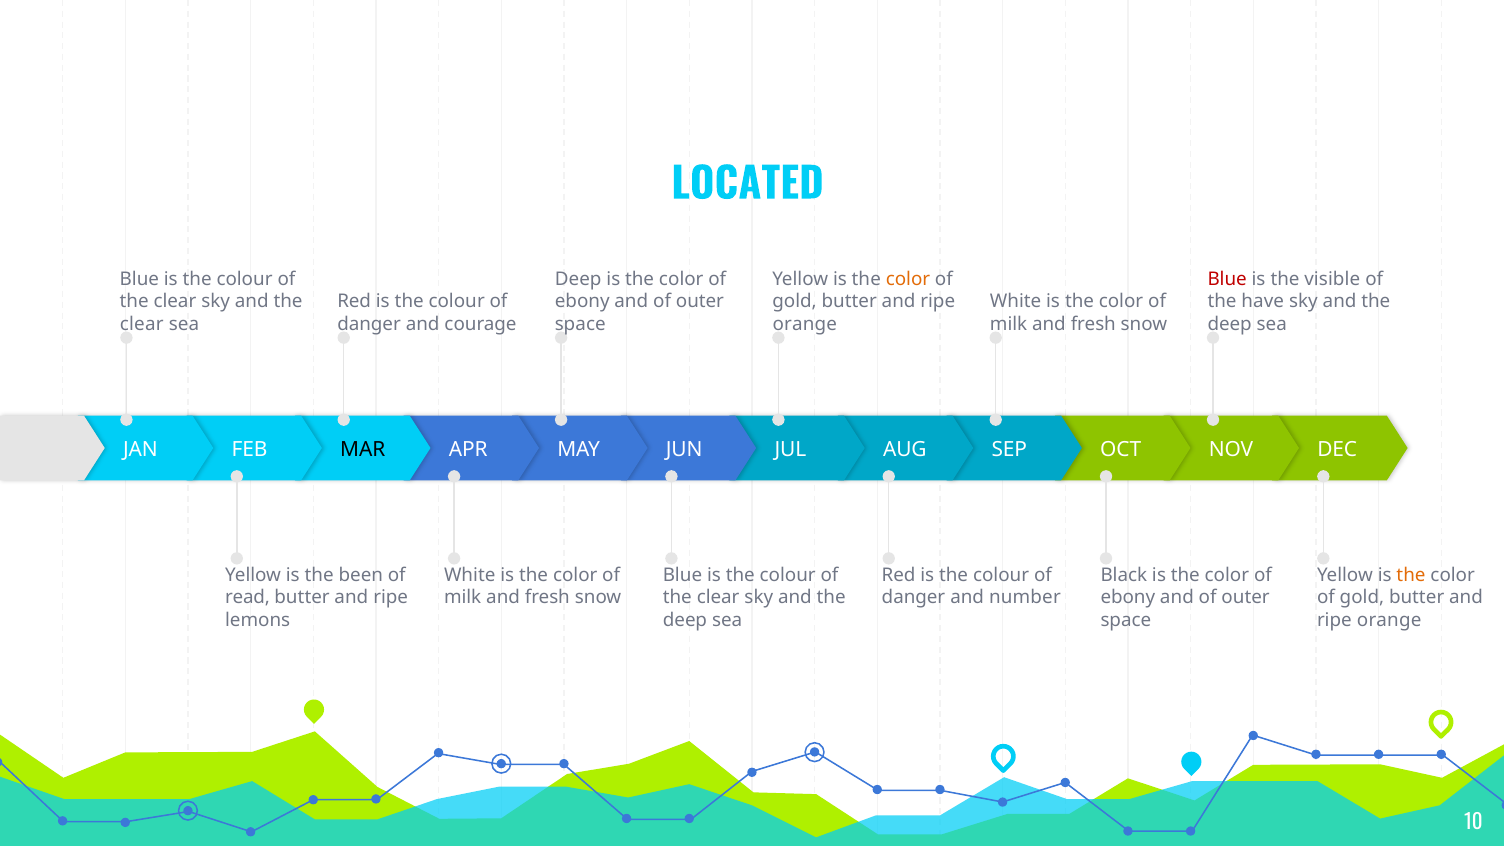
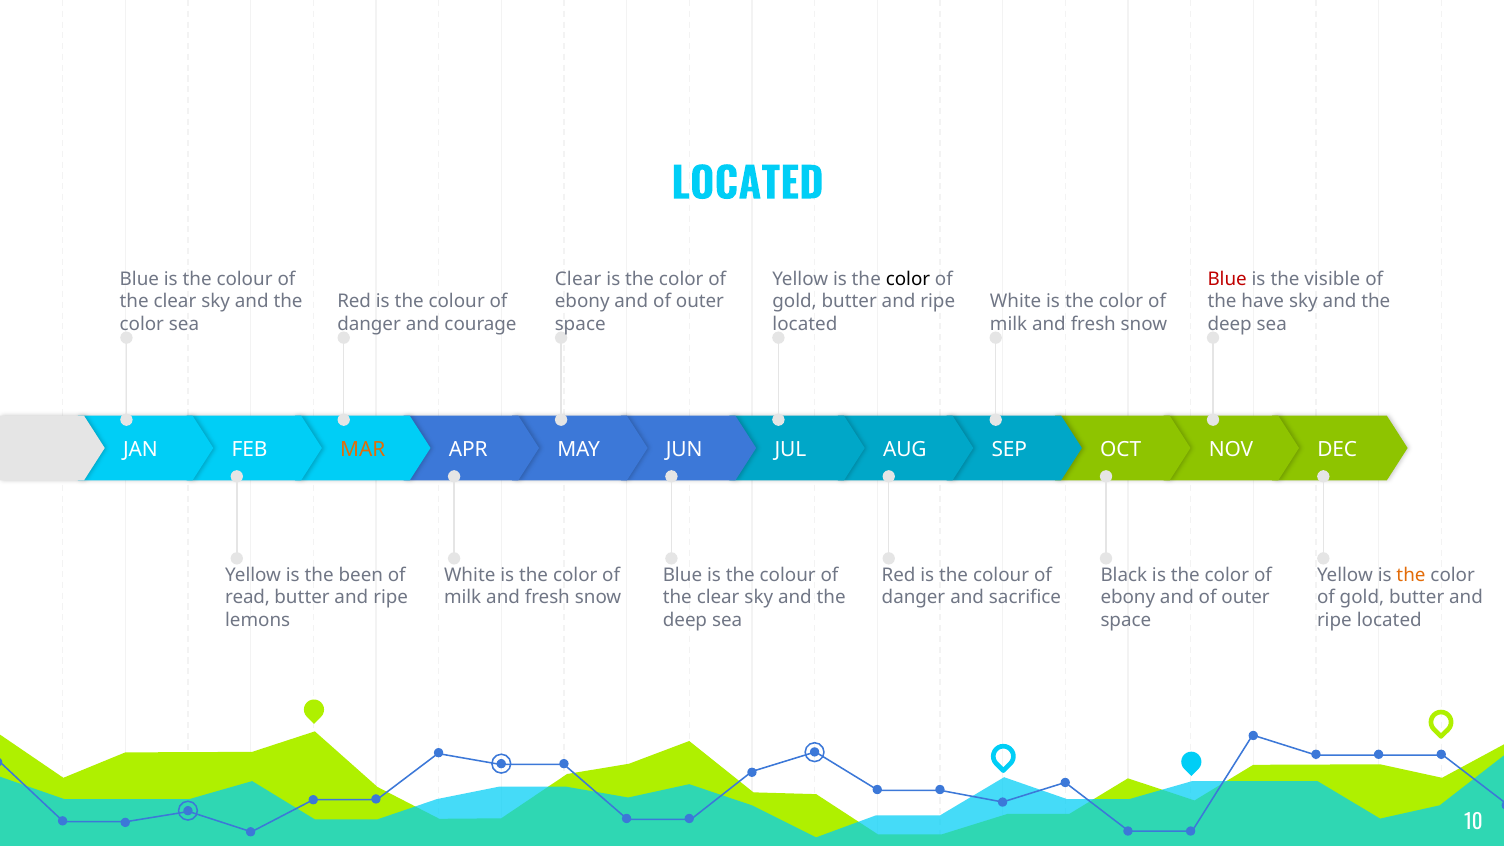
Deep at (578, 279): Deep -> Clear
color at (908, 279) colour: orange -> black
clear at (142, 324): clear -> color
orange at (805, 324): orange -> located
MAR colour: black -> orange
number: number -> sacrifice
orange at (1389, 620): orange -> located
